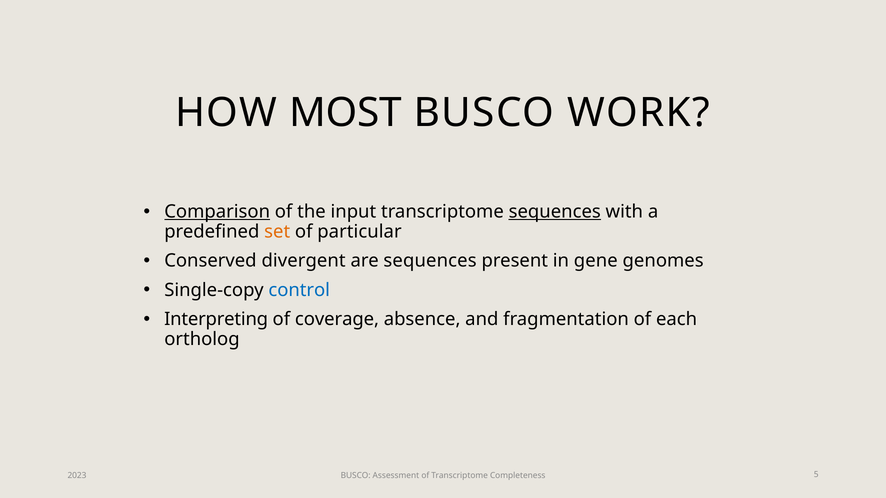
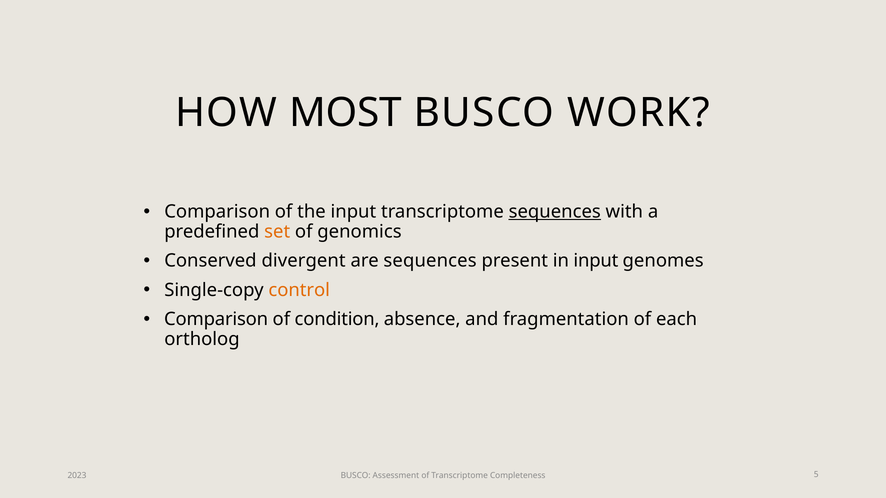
Comparison at (217, 212) underline: present -> none
particular: particular -> genomics
in gene: gene -> input
control colour: blue -> orange
Interpreting at (216, 319): Interpreting -> Comparison
coverage: coverage -> condition
